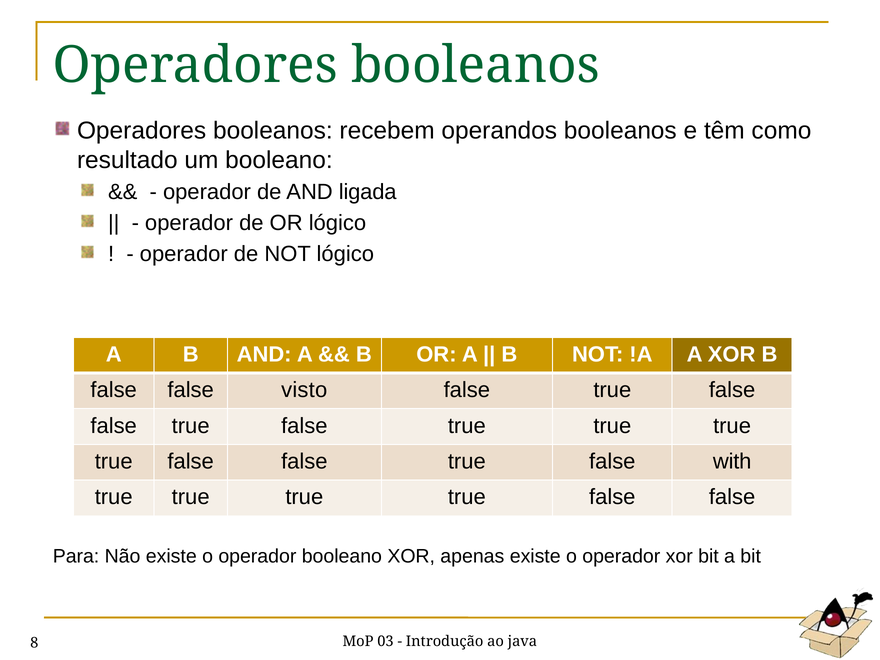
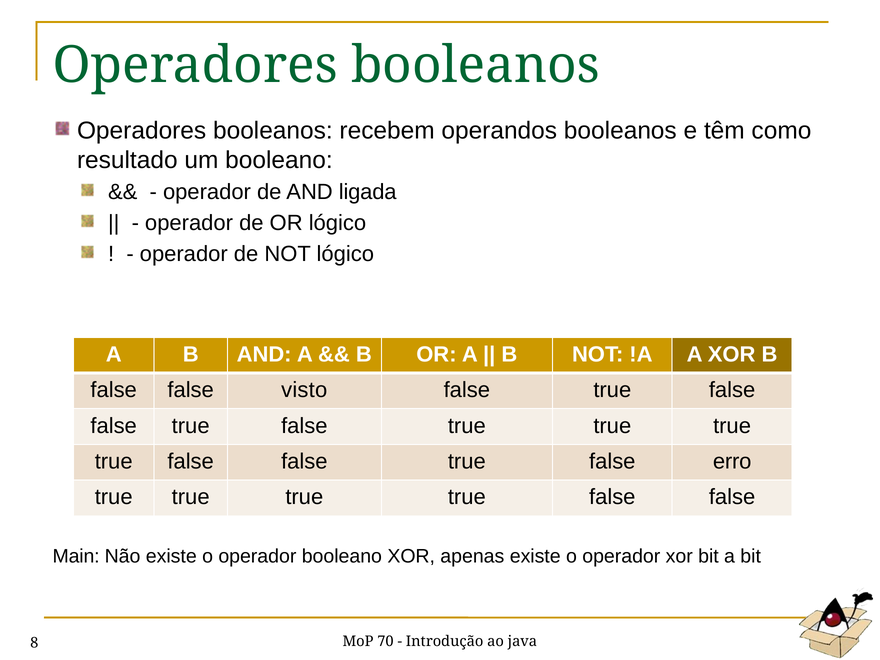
with: with -> erro
Para: Para -> Main
03: 03 -> 70
